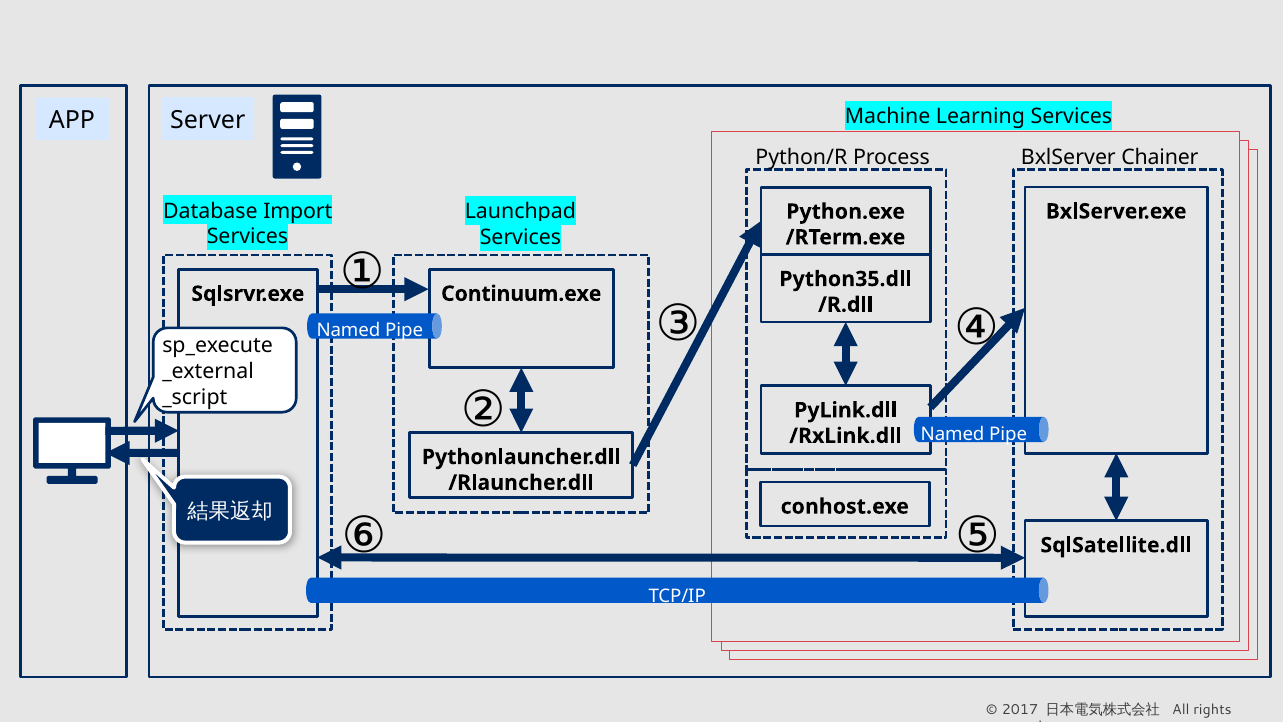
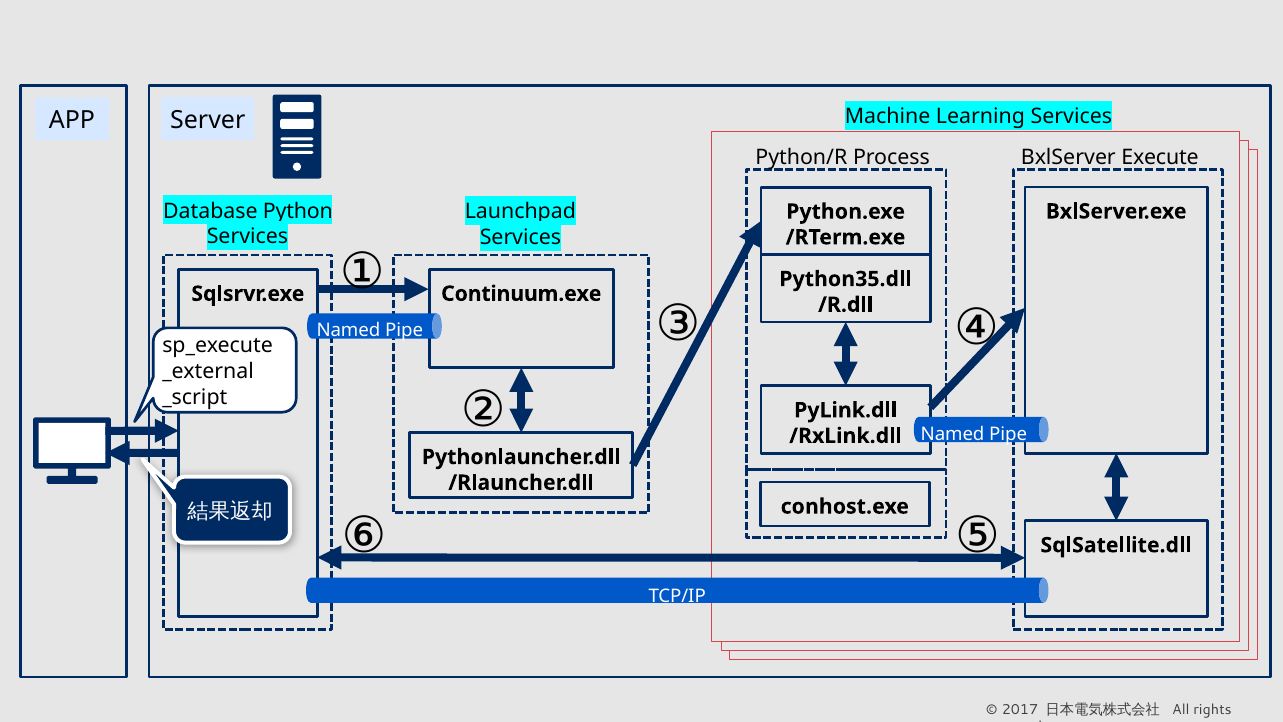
Chainer: Chainer -> Execute
Import: Import -> Python
